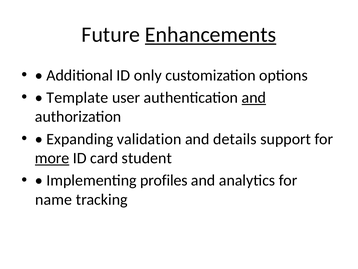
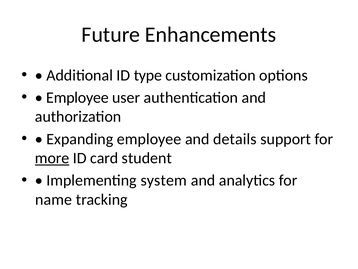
Enhancements underline: present -> none
only: only -> type
Template at (77, 97): Template -> Employee
and at (254, 97) underline: present -> none
Expanding validation: validation -> employee
profiles: profiles -> system
